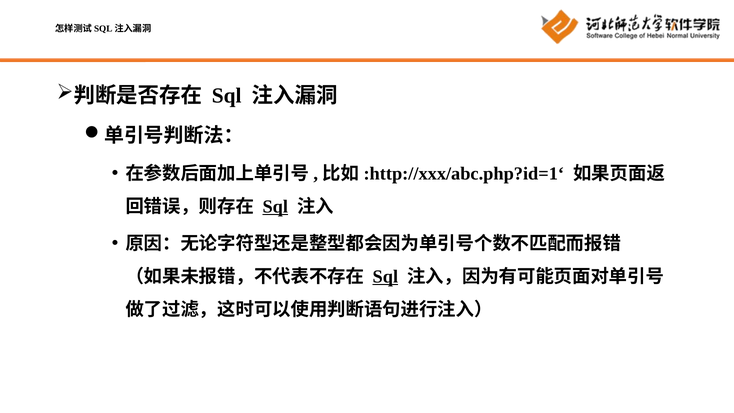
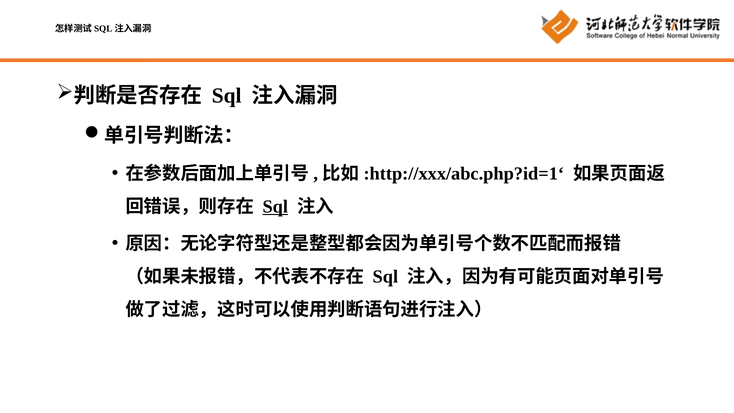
Sql at (385, 276) underline: present -> none
